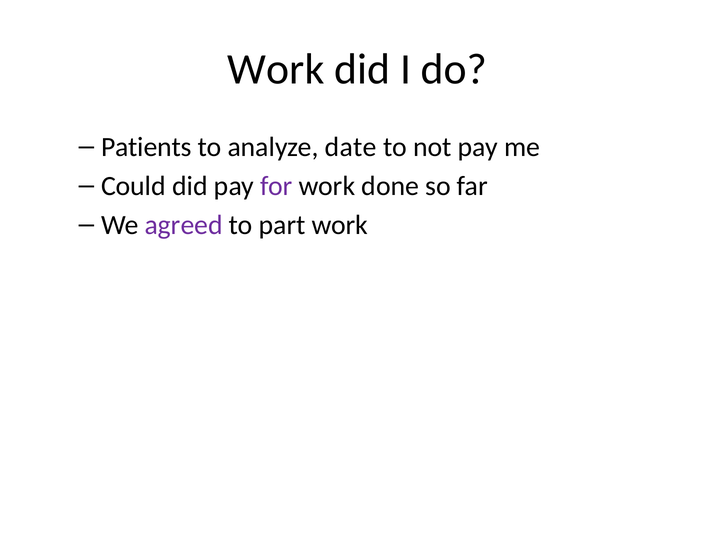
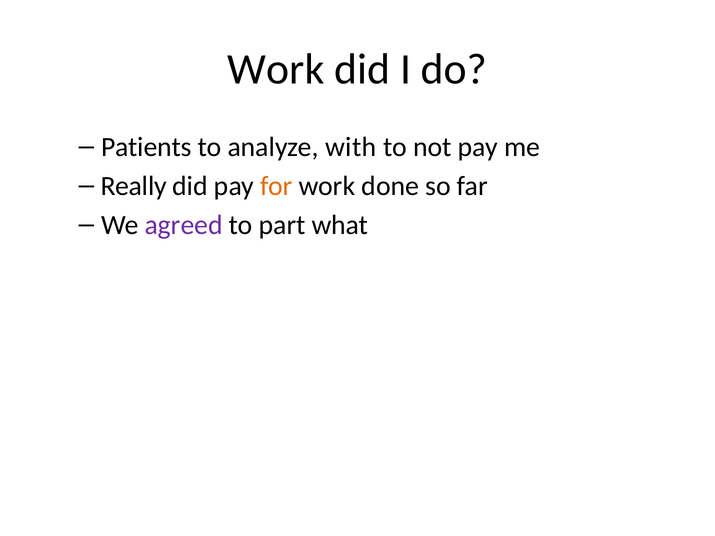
date: date -> with
Could: Could -> Really
for colour: purple -> orange
part work: work -> what
